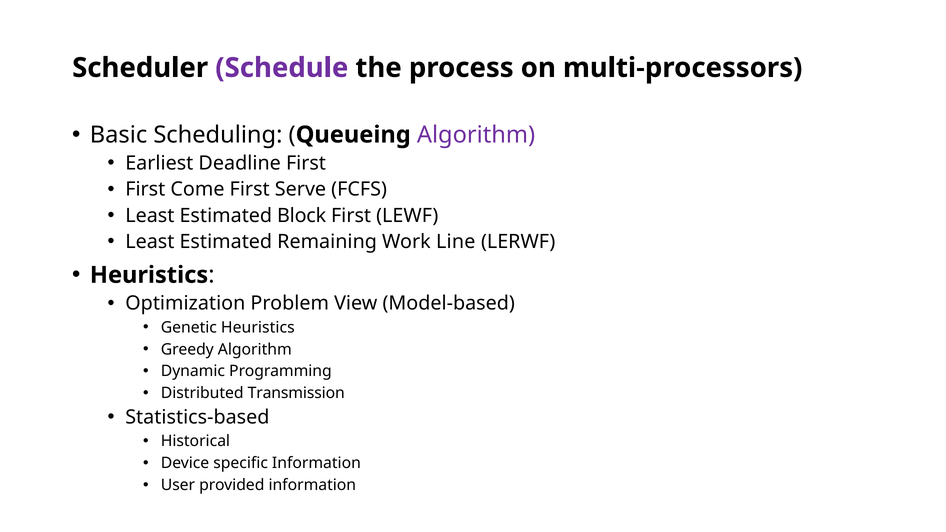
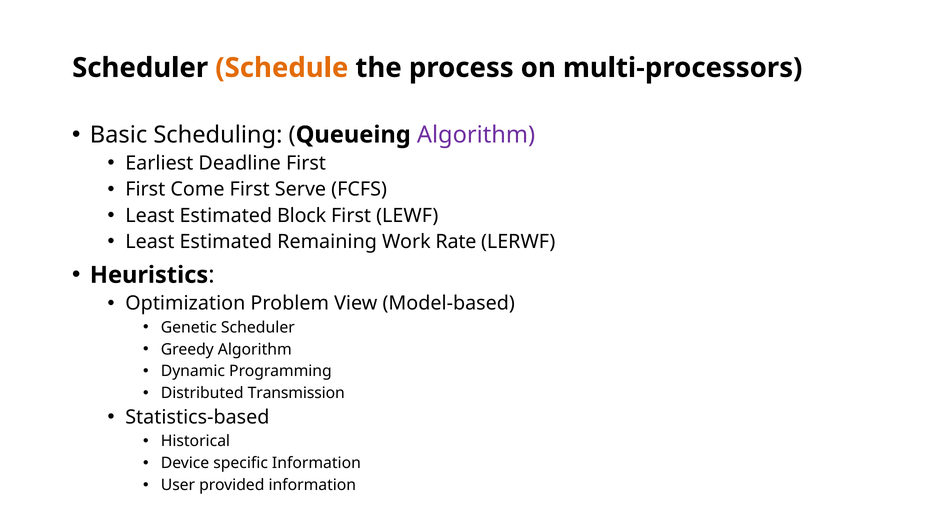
Schedule colour: purple -> orange
Line: Line -> Rate
Genetic Heuristics: Heuristics -> Scheduler
